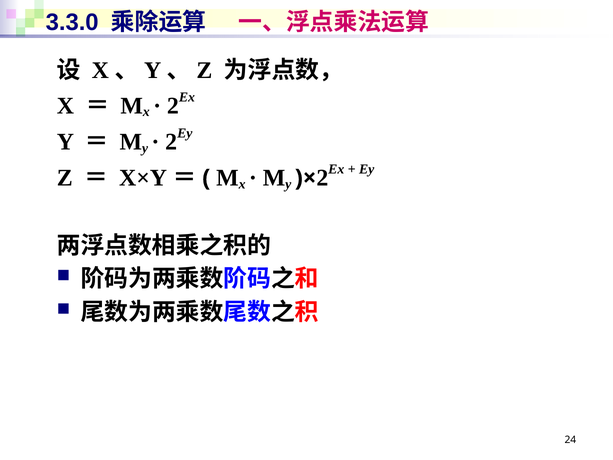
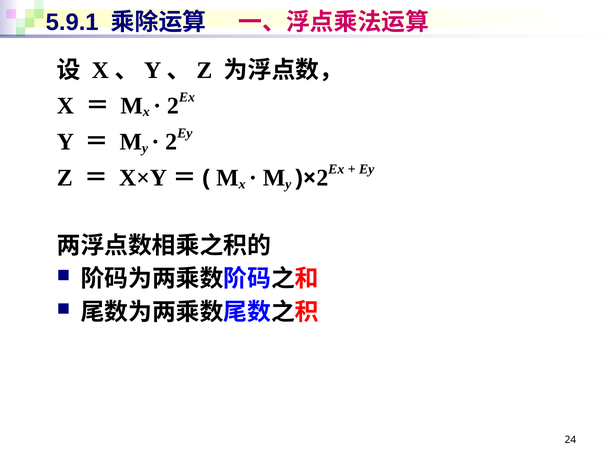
3.3.0: 3.3.0 -> 5.9.1
